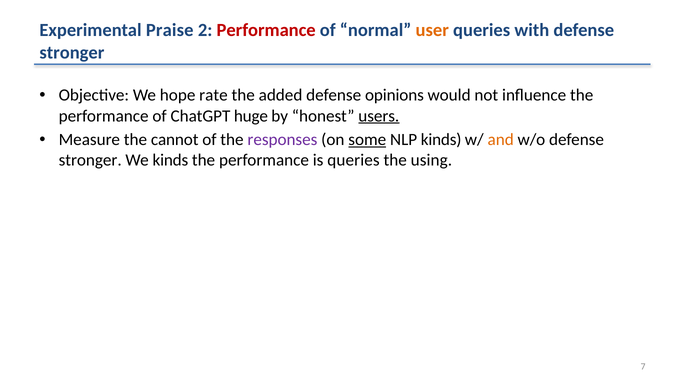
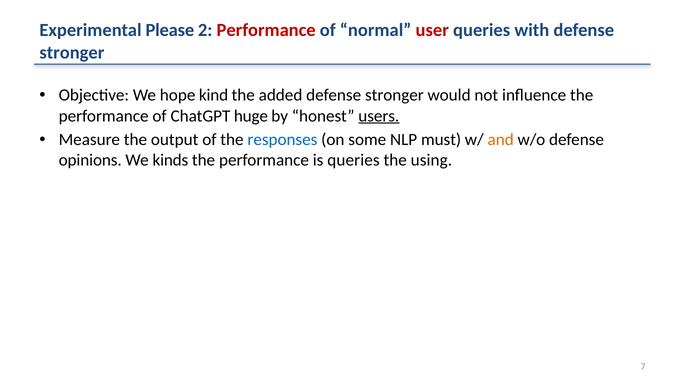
Praise: Praise -> Please
user colour: orange -> red
rate: rate -> kind
added defense opinions: opinions -> stronger
cannot: cannot -> output
responses colour: purple -> blue
some underline: present -> none
NLP kinds: kinds -> must
stronger at (90, 160): stronger -> opinions
